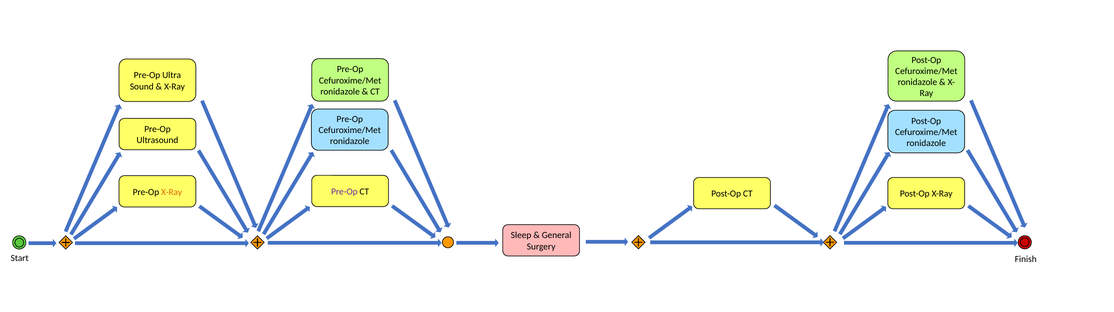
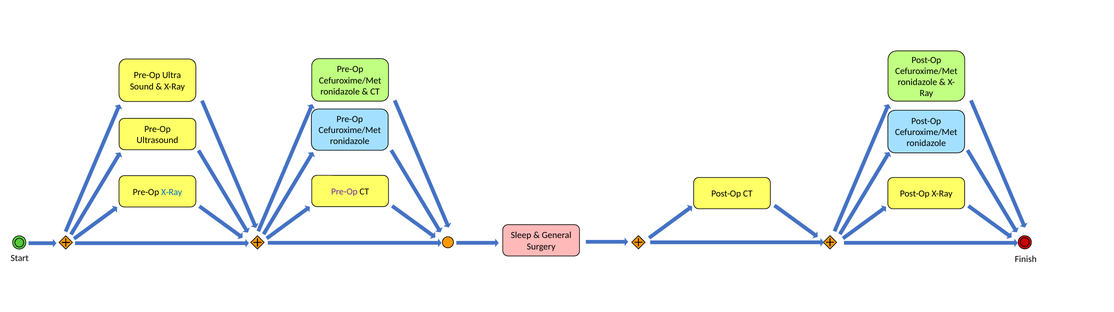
X-Ray at (172, 192) colour: orange -> blue
